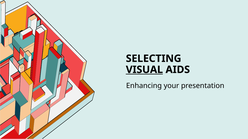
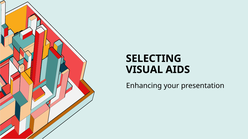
VISUAL underline: present -> none
